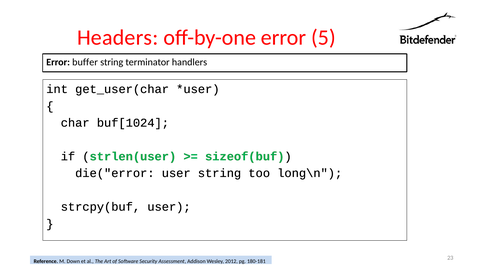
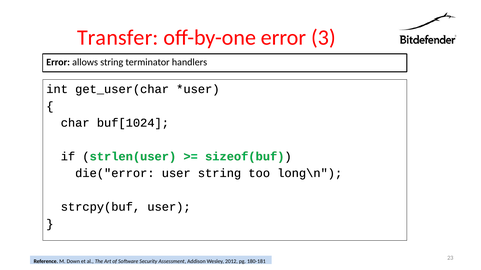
Headers: Headers -> Transfer
5: 5 -> 3
buffer: buffer -> allows
